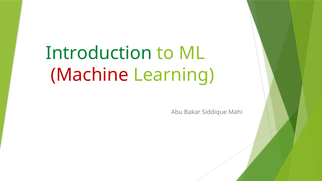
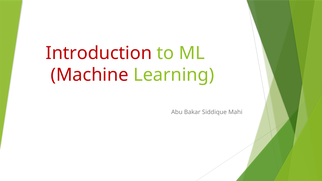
Introduction colour: green -> red
